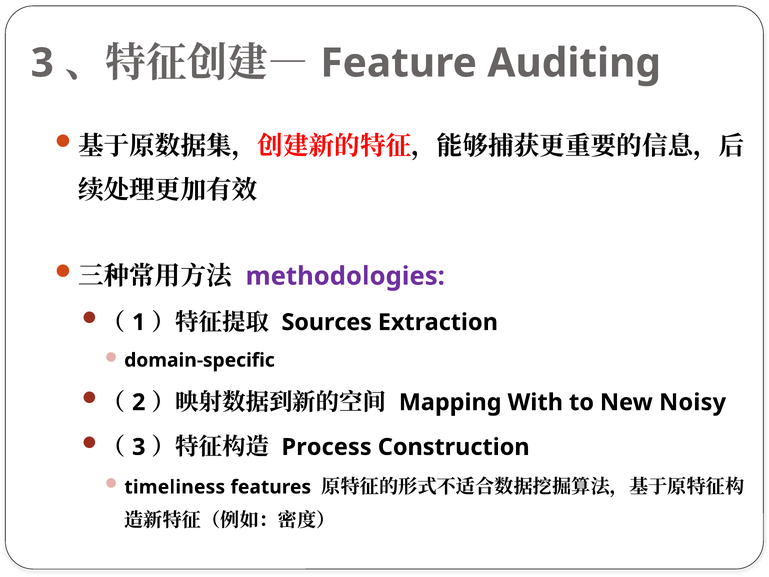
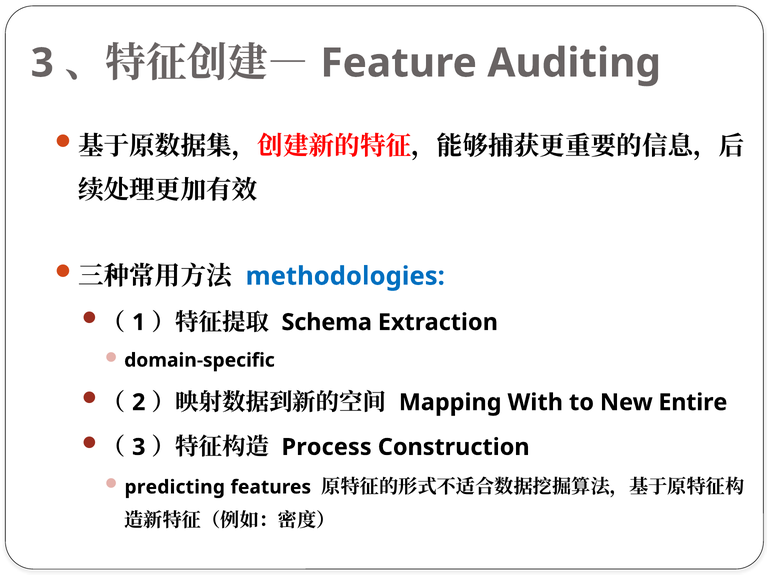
methodologies colour: purple -> blue
Sources: Sources -> Schema
Noisy: Noisy -> Entire
timeliness: timeliness -> predicting
